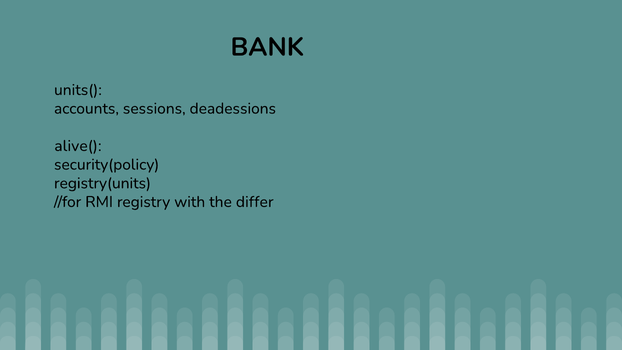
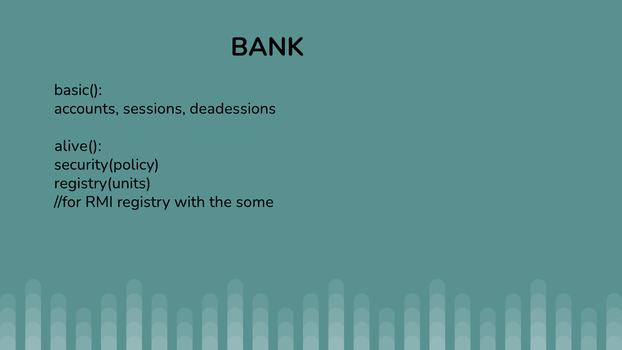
units(: units( -> basic(
differ: differ -> some
